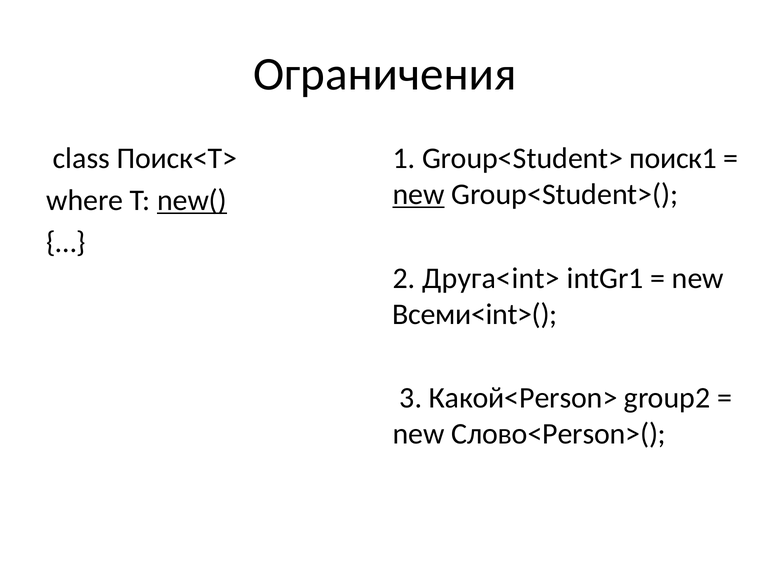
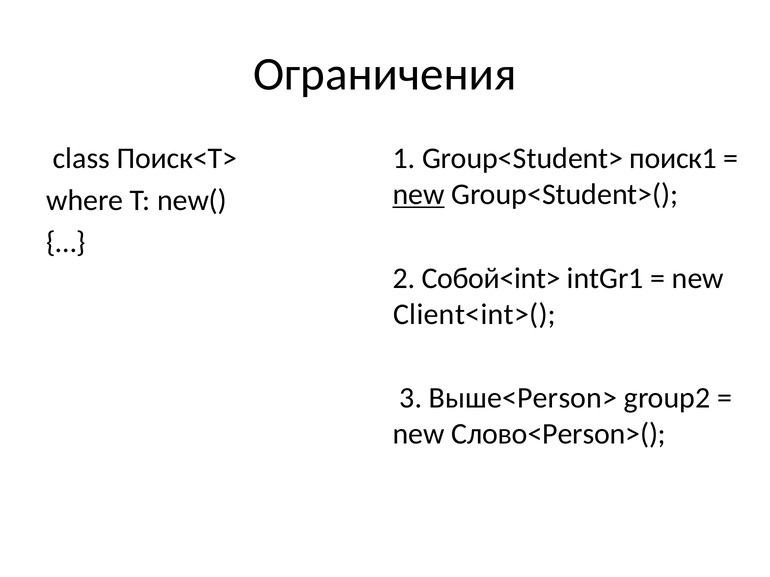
new( underline: present -> none
Друга<int>: Друга<int> -> Собой<int>
Всеми<int>(: Всеми<int>( -> Client<int>(
Какой<Person>: Какой<Person> -> Выше<Person>
